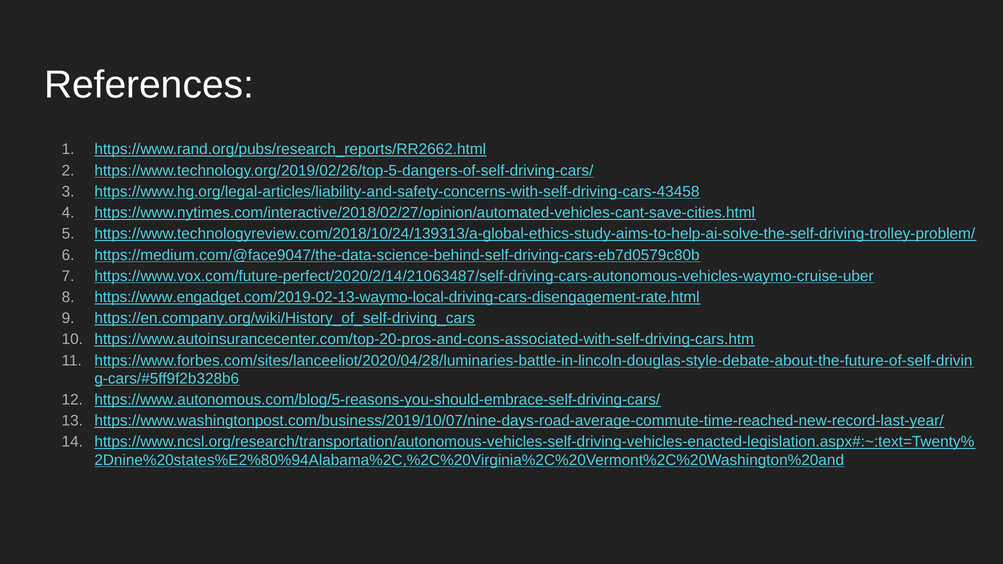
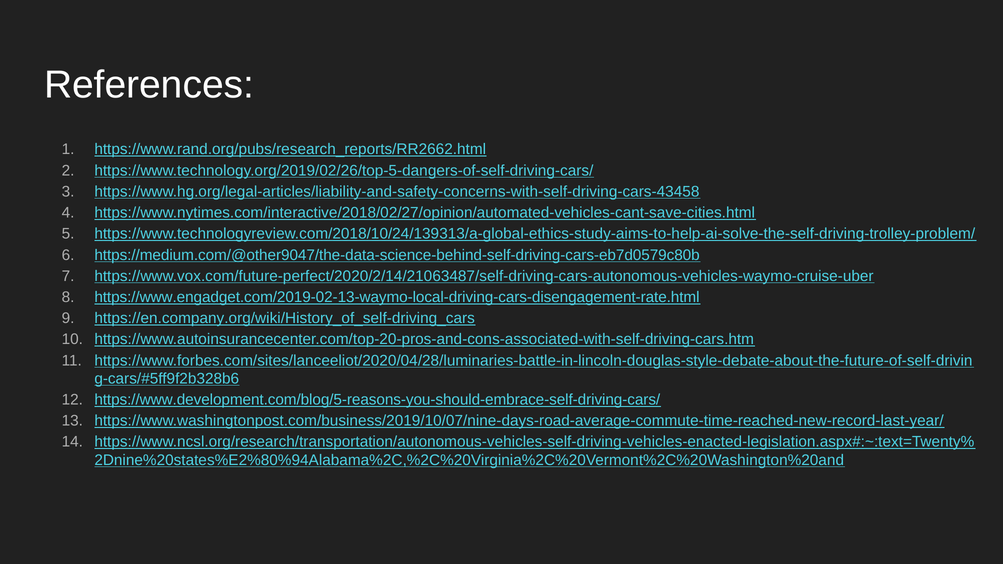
https://medium.com/@face9047/the-data-science-behind-self-driving-cars-eb7d0579c80b: https://medium.com/@face9047/the-data-science-behind-self-driving-cars-eb7d0579c80b -> https://medium.com/@other9047/the-data-science-behind-self-driving-cars-eb7d0579c80b
https://www.autonomous.com/blog/5-reasons-you-should-embrace-self-driving-cars/: https://www.autonomous.com/blog/5-reasons-you-should-embrace-self-driving-cars/ -> https://www.development.com/blog/5-reasons-you-should-embrace-self-driving-cars/
